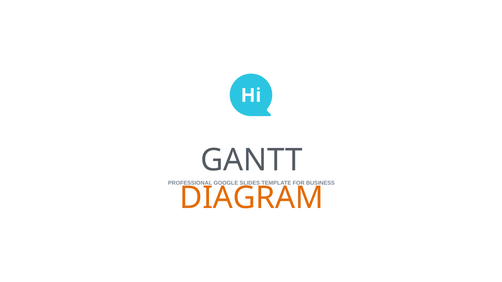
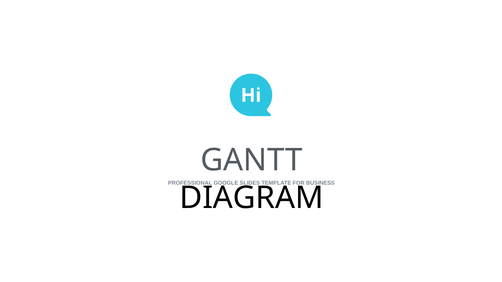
DIAGRAM colour: orange -> black
